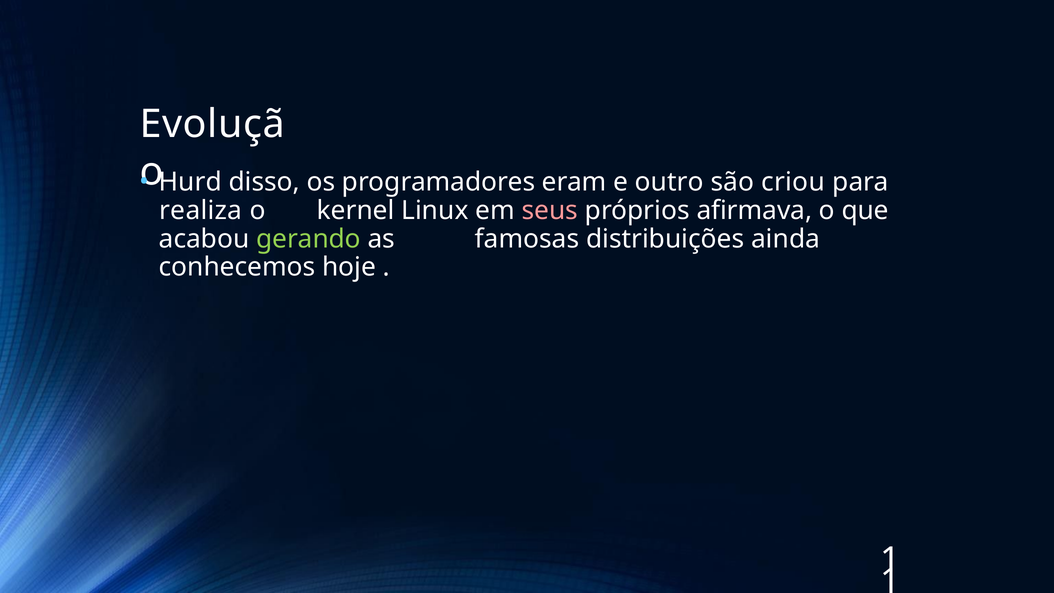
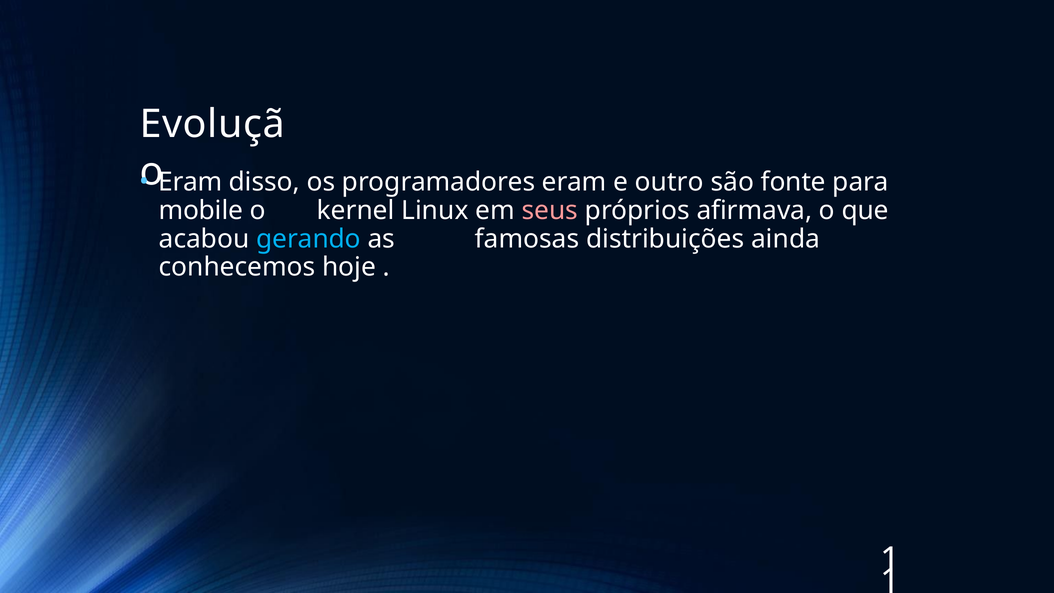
Hurd at (190, 182): Hurd -> Eram
criou: criou -> fonte
realiza: realiza -> mobile
gerando colour: light green -> light blue
